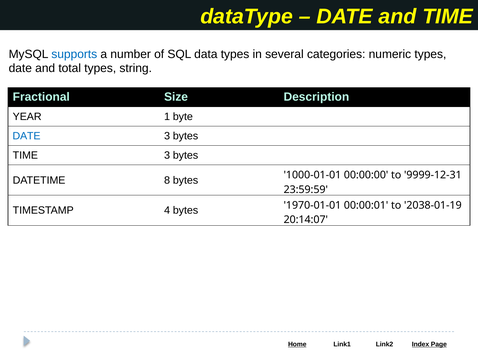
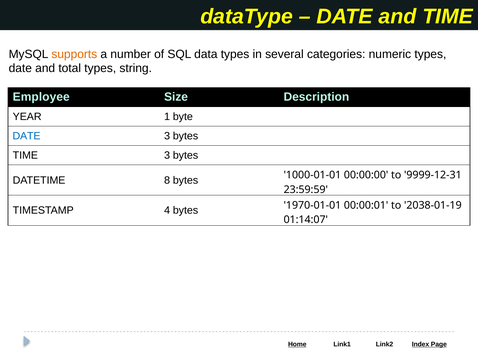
supports colour: blue -> orange
Fractional: Fractional -> Employee
20:14:07: 20:14:07 -> 01:14:07
